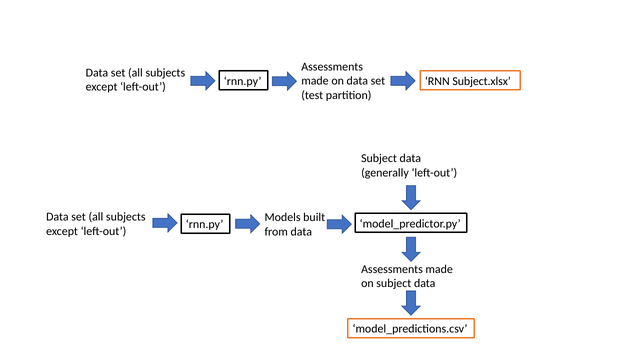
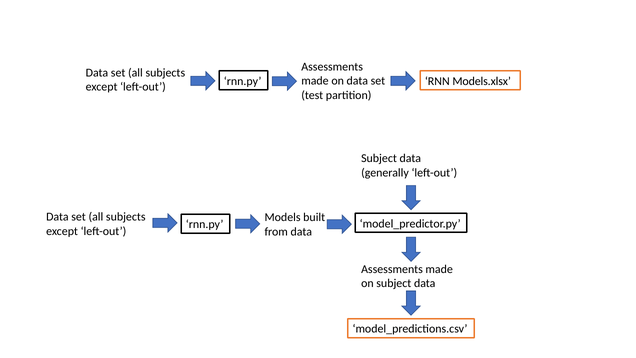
Subject.xlsx: Subject.xlsx -> Models.xlsx
